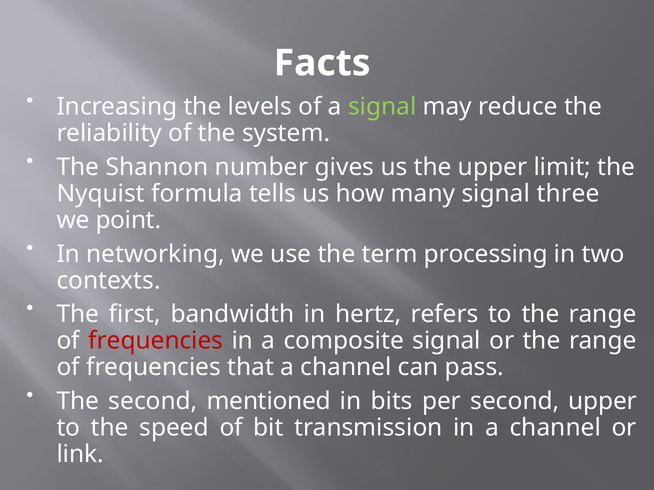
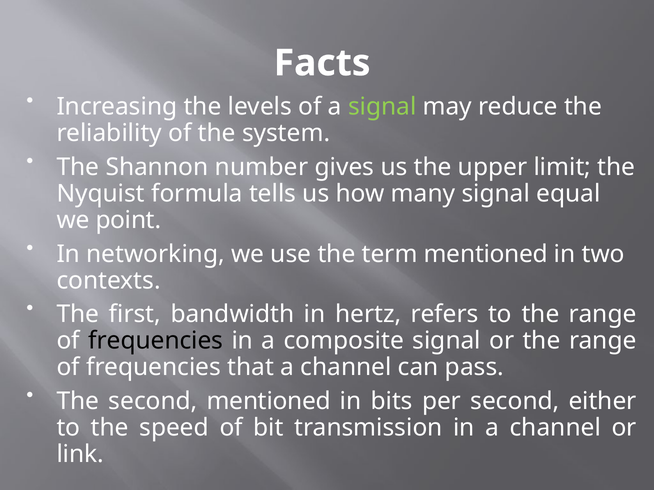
three: three -> equal
term processing: processing -> mentioned
frequencies at (156, 341) colour: red -> black
second upper: upper -> either
